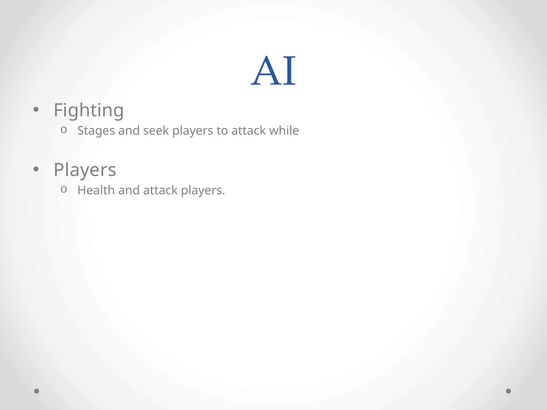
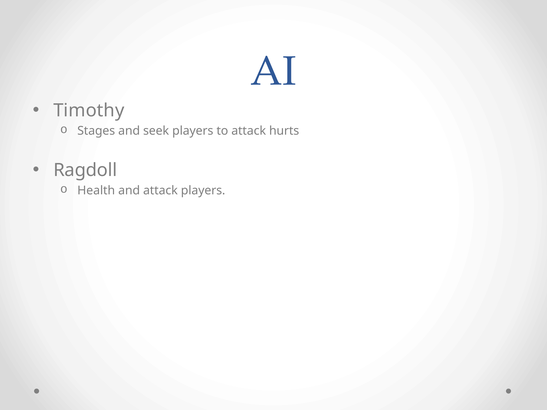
Fighting: Fighting -> Timothy
while: while -> hurts
Players at (85, 170): Players -> Ragdoll
